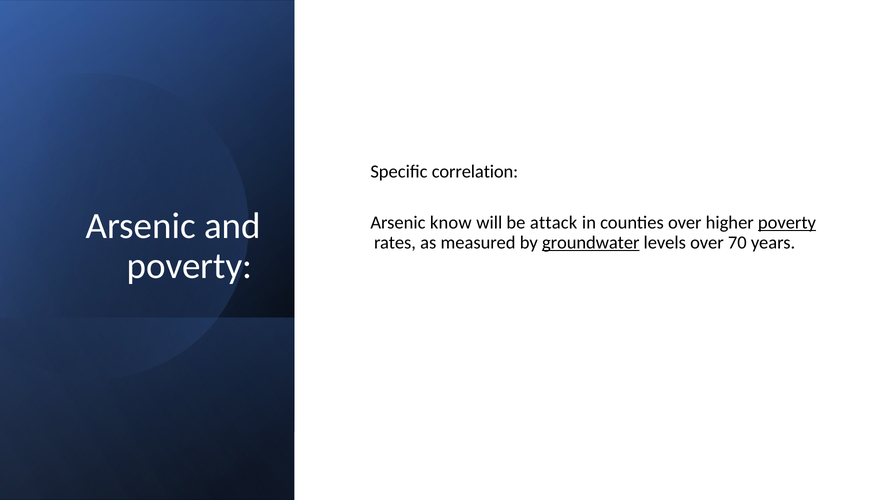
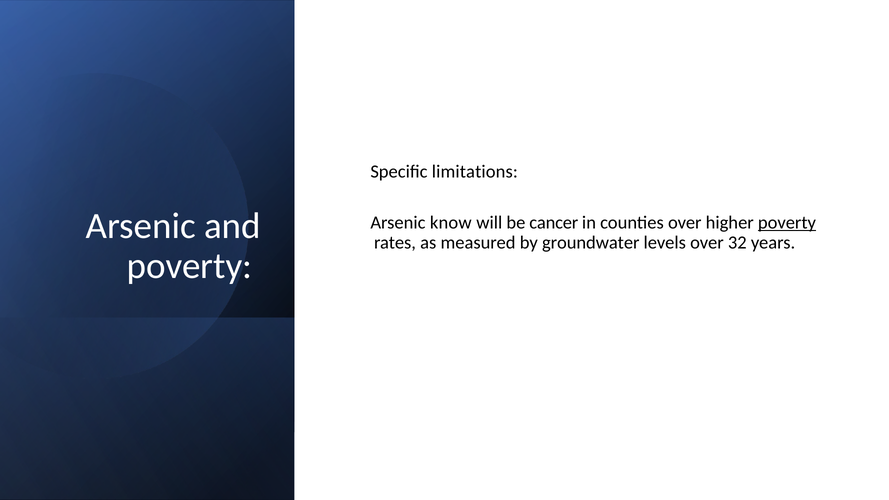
correlation: correlation -> limitations
attack: attack -> cancer
groundwater underline: present -> none
70: 70 -> 32
